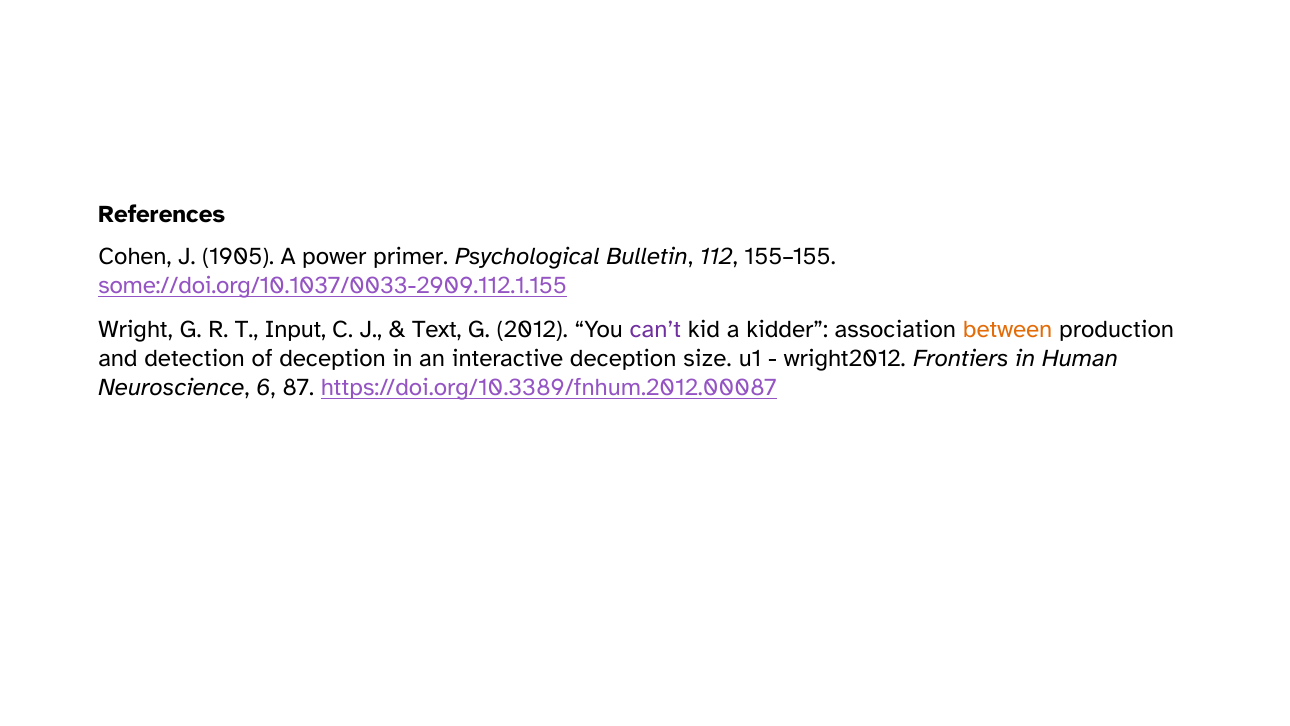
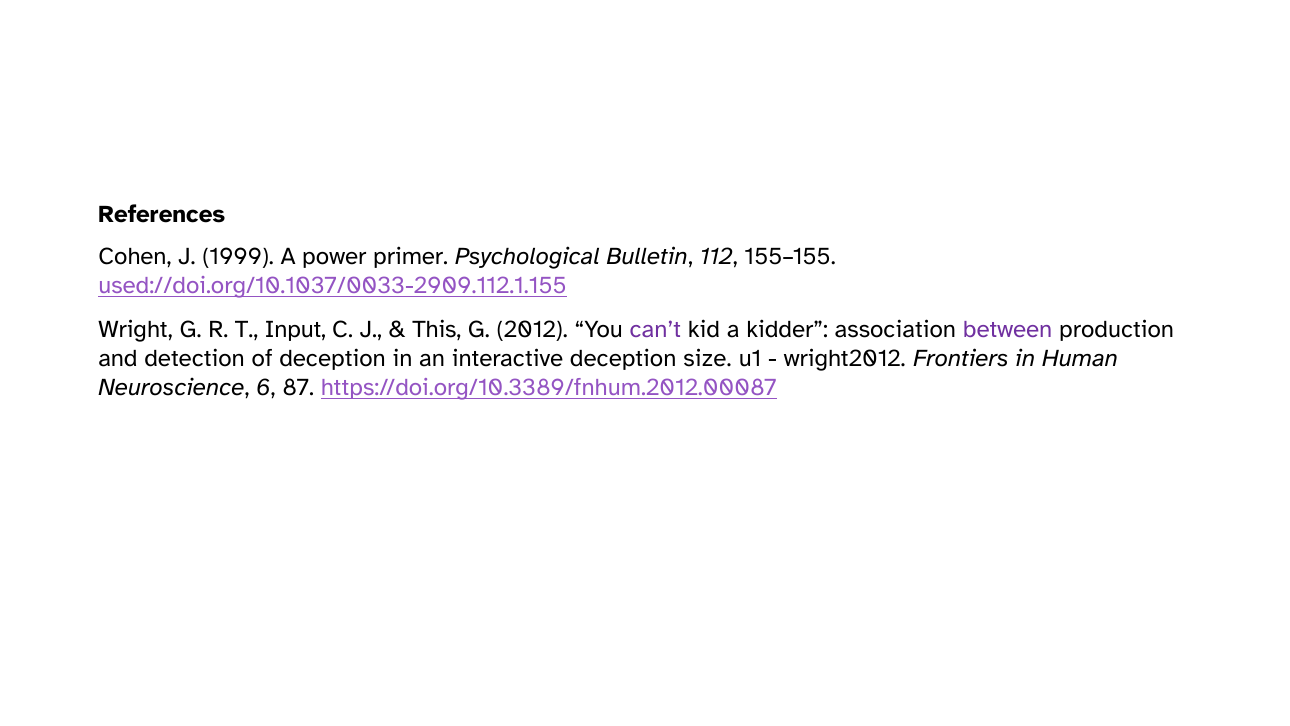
1905: 1905 -> 1999
some://doi.org/10.1037/0033-2909.112.1.155: some://doi.org/10.1037/0033-2909.112.1.155 -> used://doi.org/10.1037/0033-2909.112.1.155
Text: Text -> This
between colour: orange -> purple
